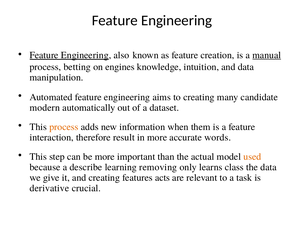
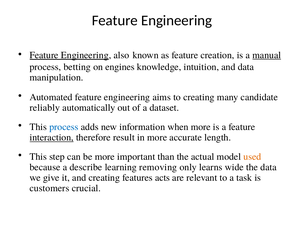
modern: modern -> reliably
process at (64, 127) colour: orange -> blue
when them: them -> more
interaction underline: none -> present
words: words -> length
class: class -> wide
derivative: derivative -> customers
